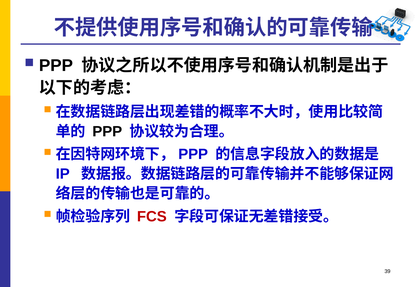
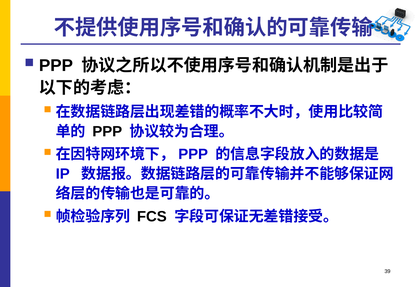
FCS colour: red -> black
